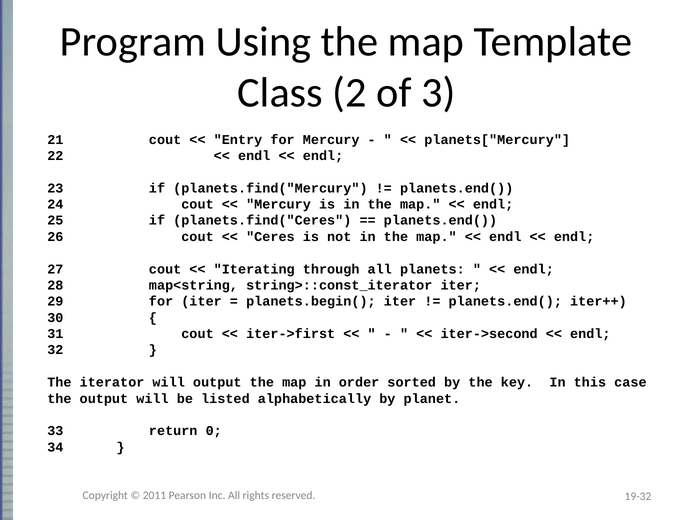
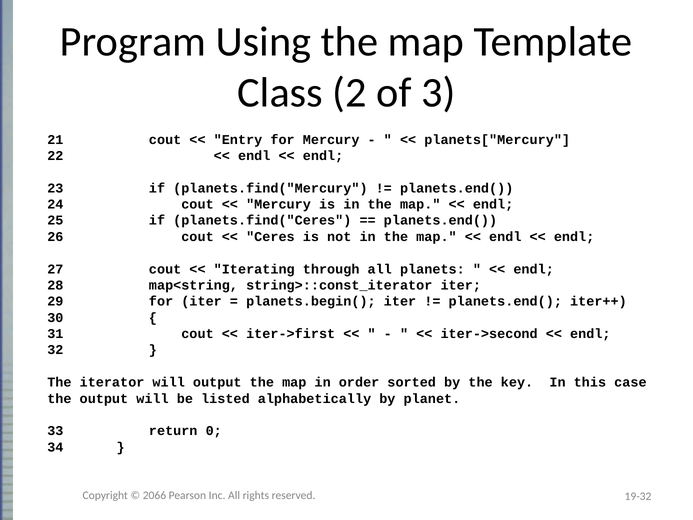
2011: 2011 -> 2066
